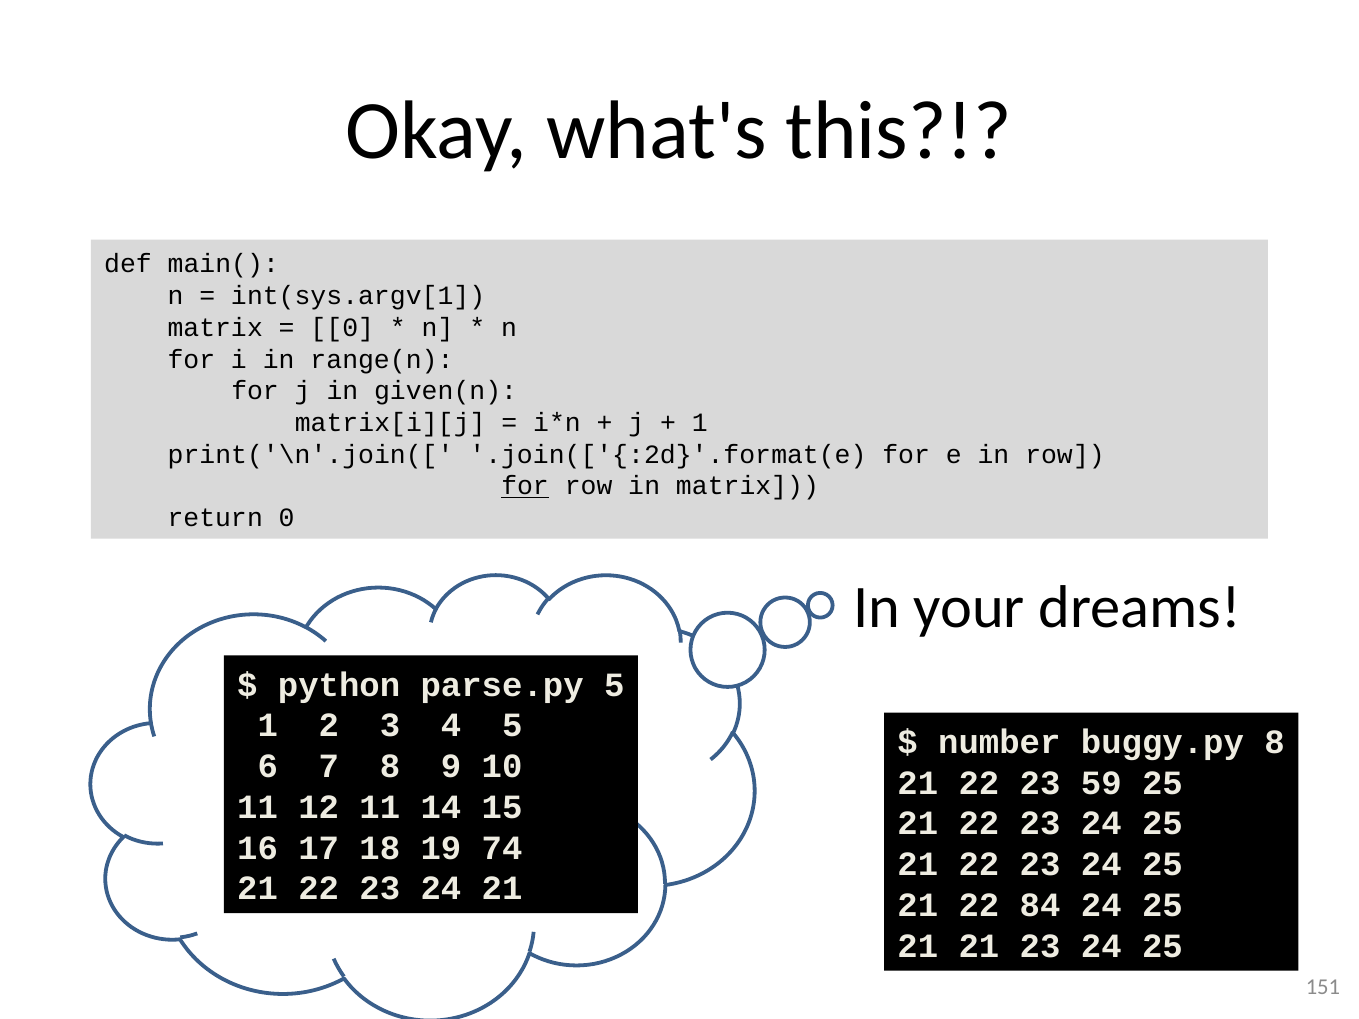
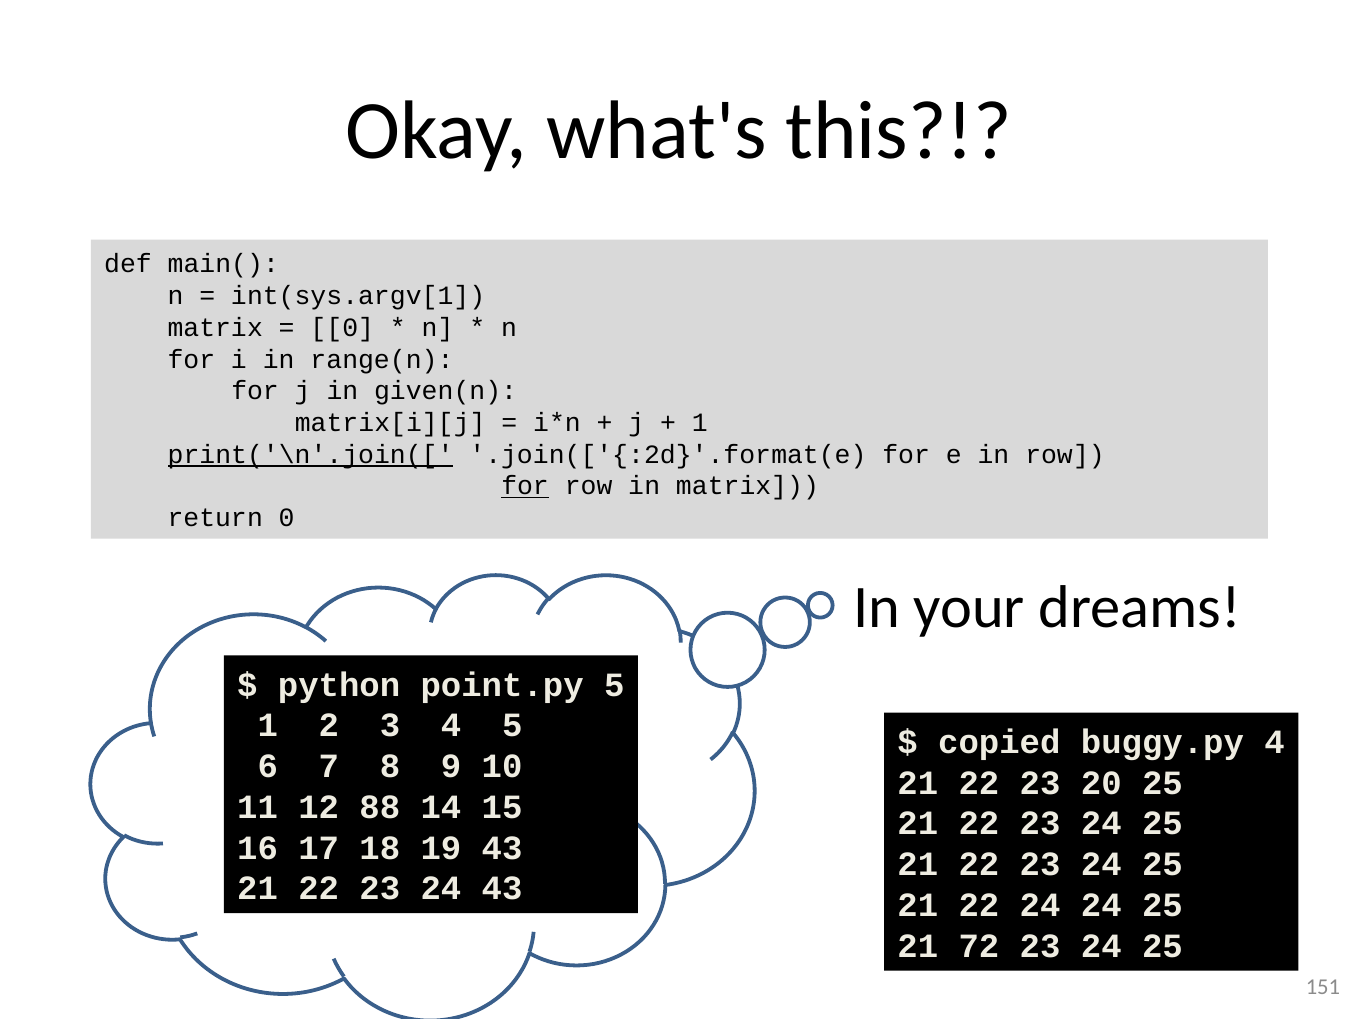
print('\n'.join([ underline: none -> present
parse.py: parse.py -> point.py
number: number -> copied
buggy.py 8: 8 -> 4
59: 59 -> 20
12 11: 11 -> 88
19 74: 74 -> 43
24 21: 21 -> 43
22 84: 84 -> 24
21 21: 21 -> 72
